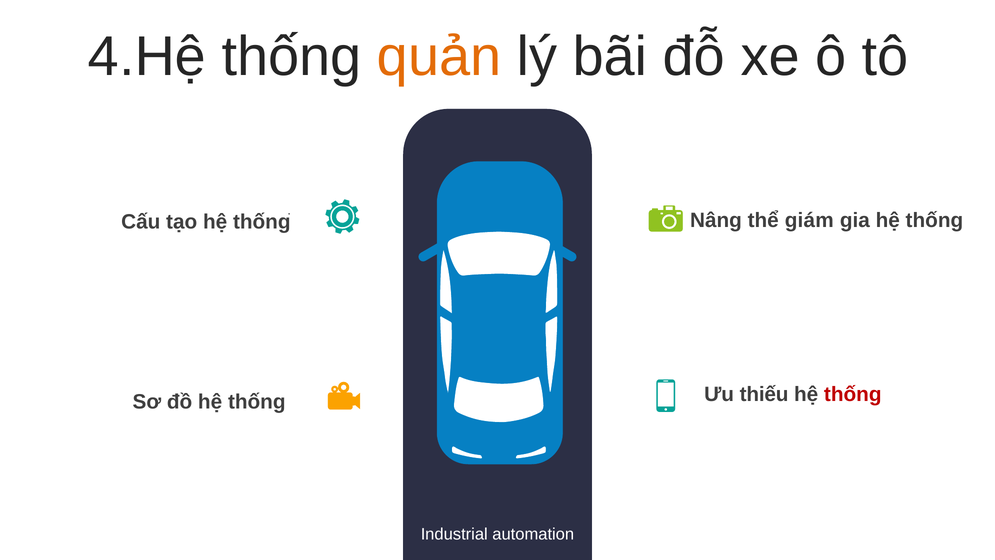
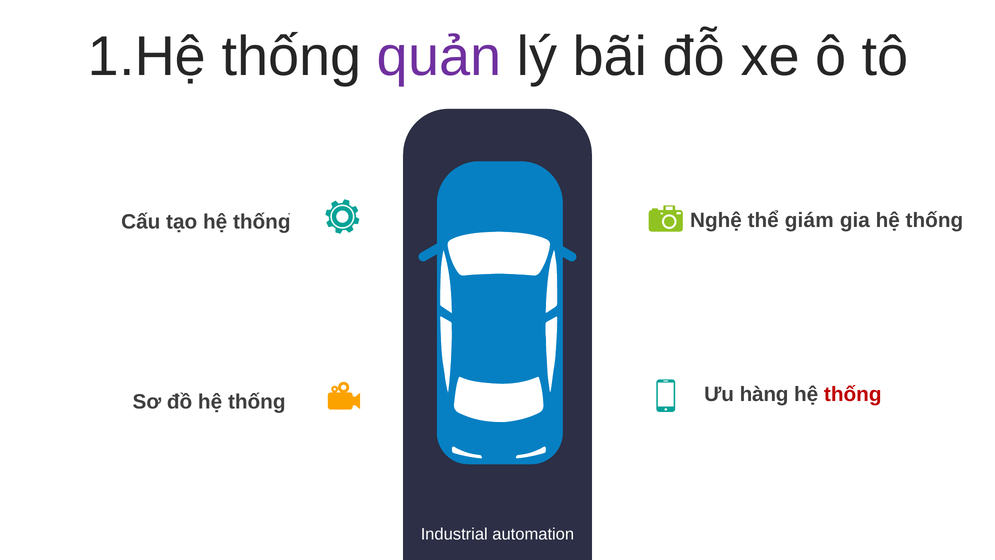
4.Hệ: 4.Hệ -> 1.Hệ
quản colour: orange -> purple
Nâng: Nâng -> Nghệ
thiếu: thiếu -> hàng
